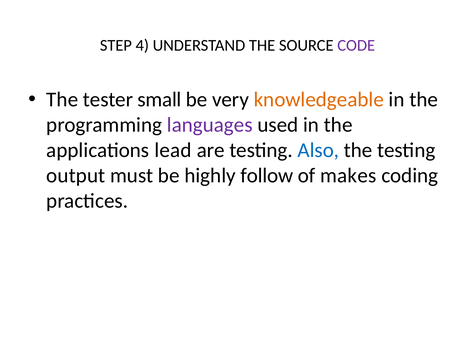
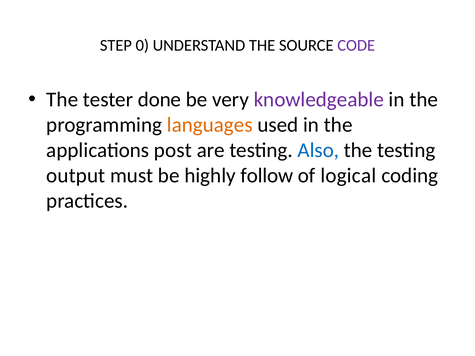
4: 4 -> 0
small: small -> done
knowledgeable colour: orange -> purple
languages colour: purple -> orange
lead: lead -> post
makes: makes -> logical
